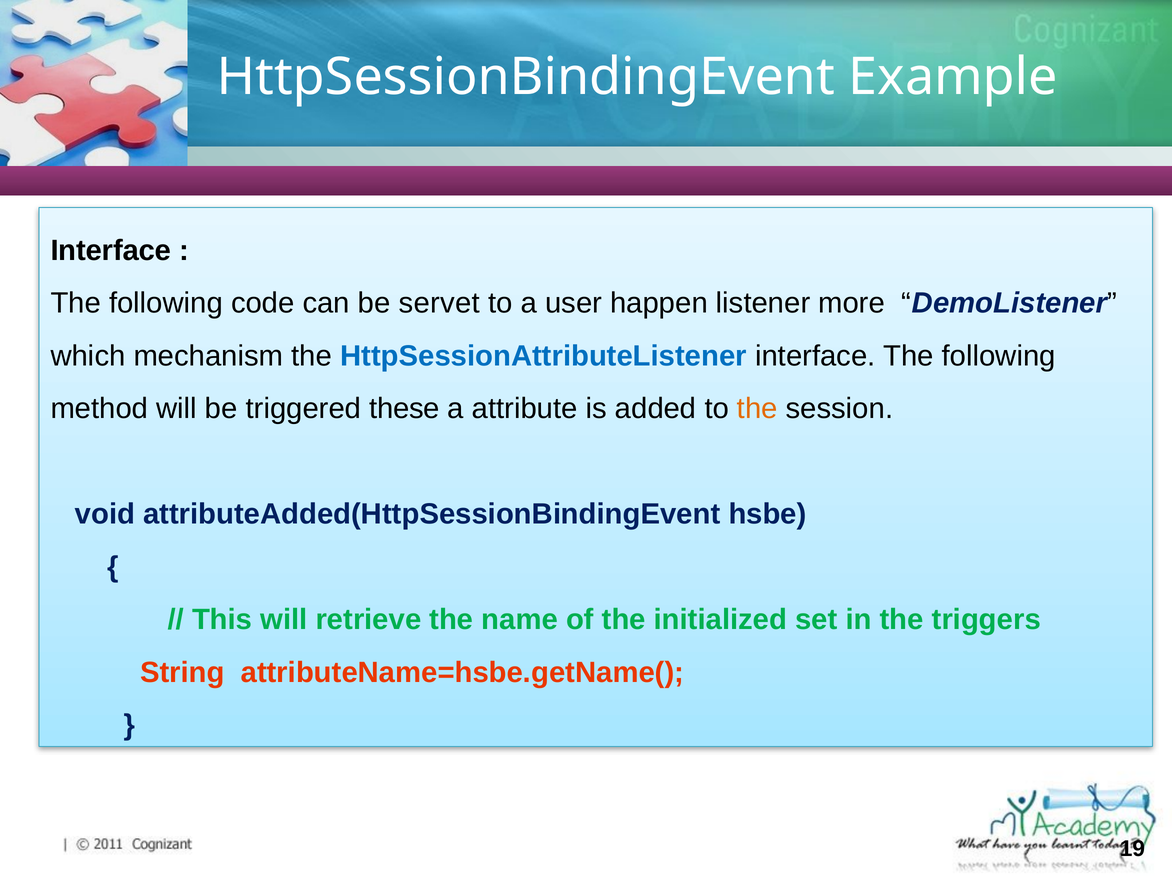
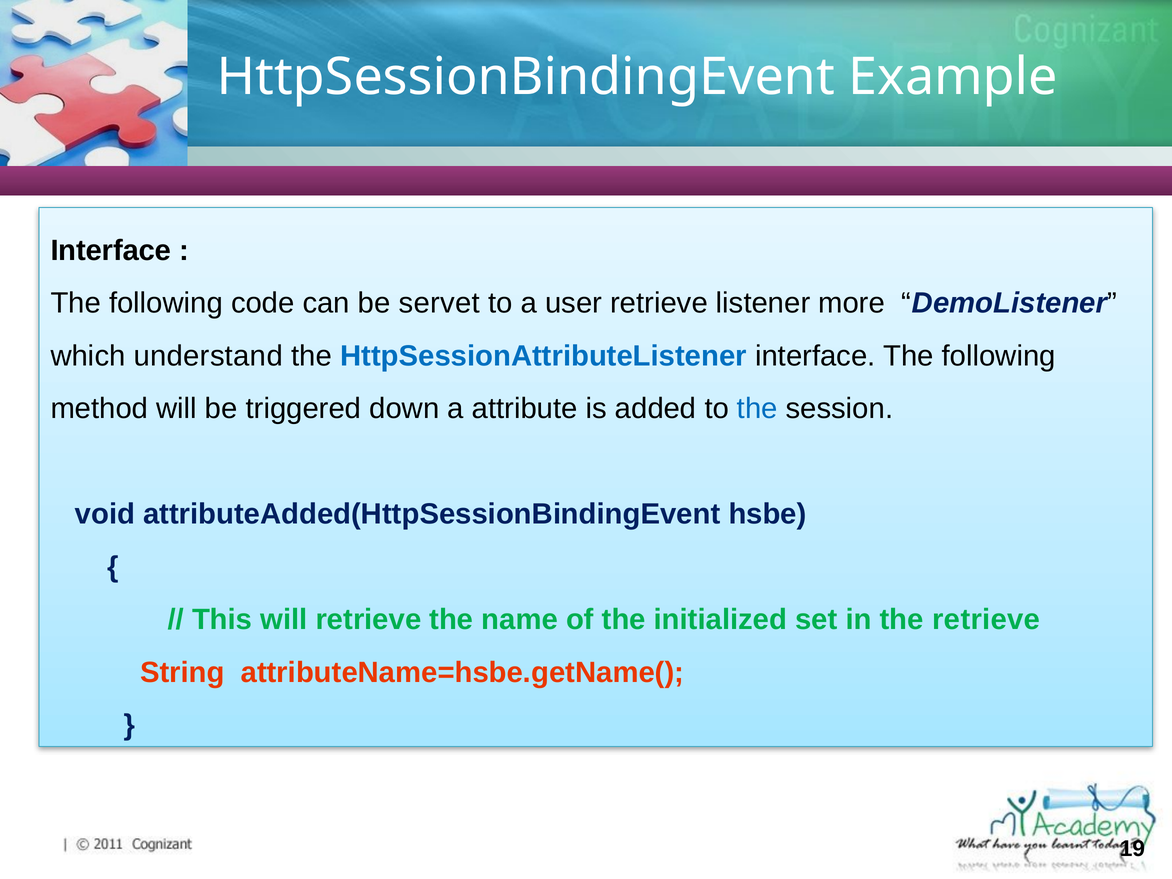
user happen: happen -> retrieve
mechanism: mechanism -> understand
these: these -> down
the at (757, 409) colour: orange -> blue
the triggers: triggers -> retrieve
